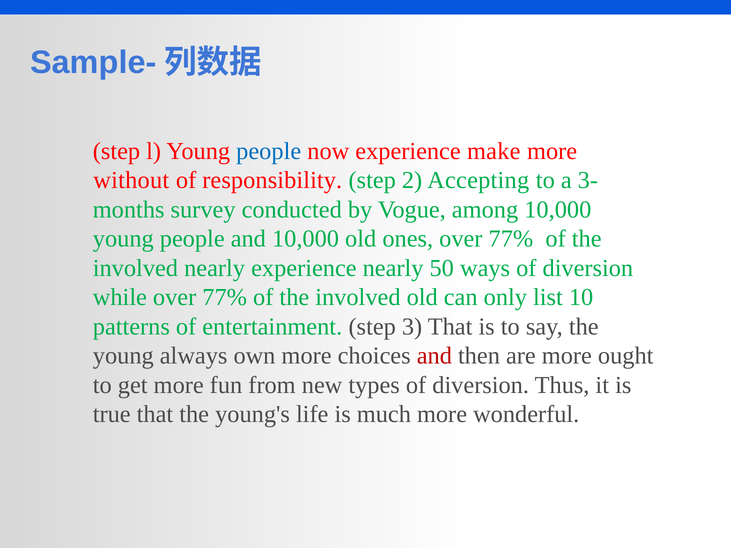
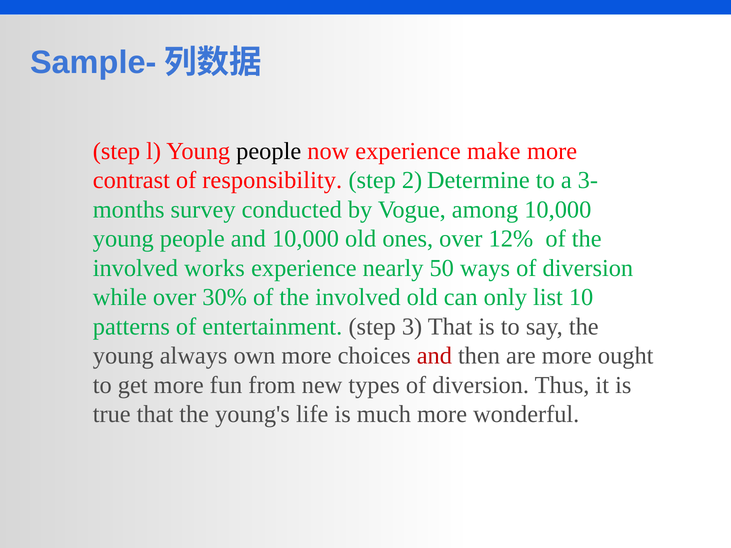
people at (269, 151) colour: blue -> black
without: without -> contrast
Accepting: Accepting -> Determine
ones over 77%: 77% -> 12%
involved nearly: nearly -> works
while over 77%: 77% -> 30%
